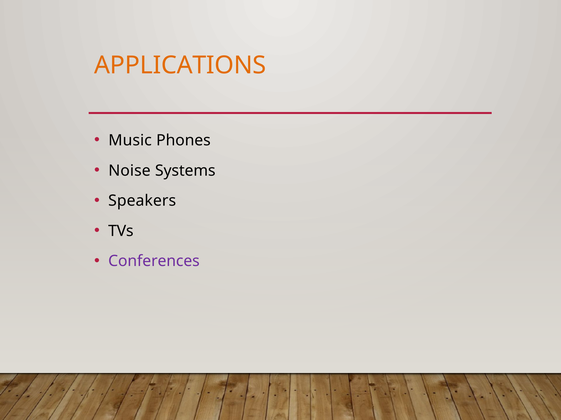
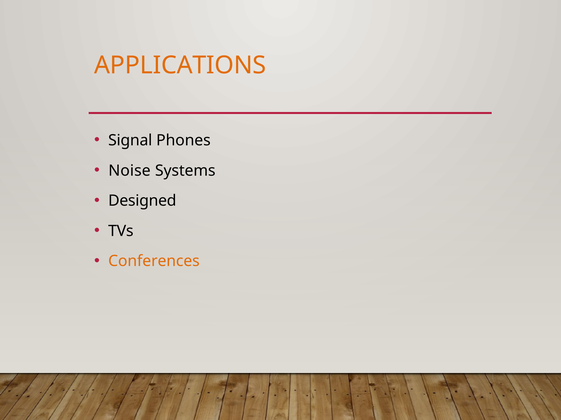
Music: Music -> Signal
Speakers: Speakers -> Designed
Conferences colour: purple -> orange
